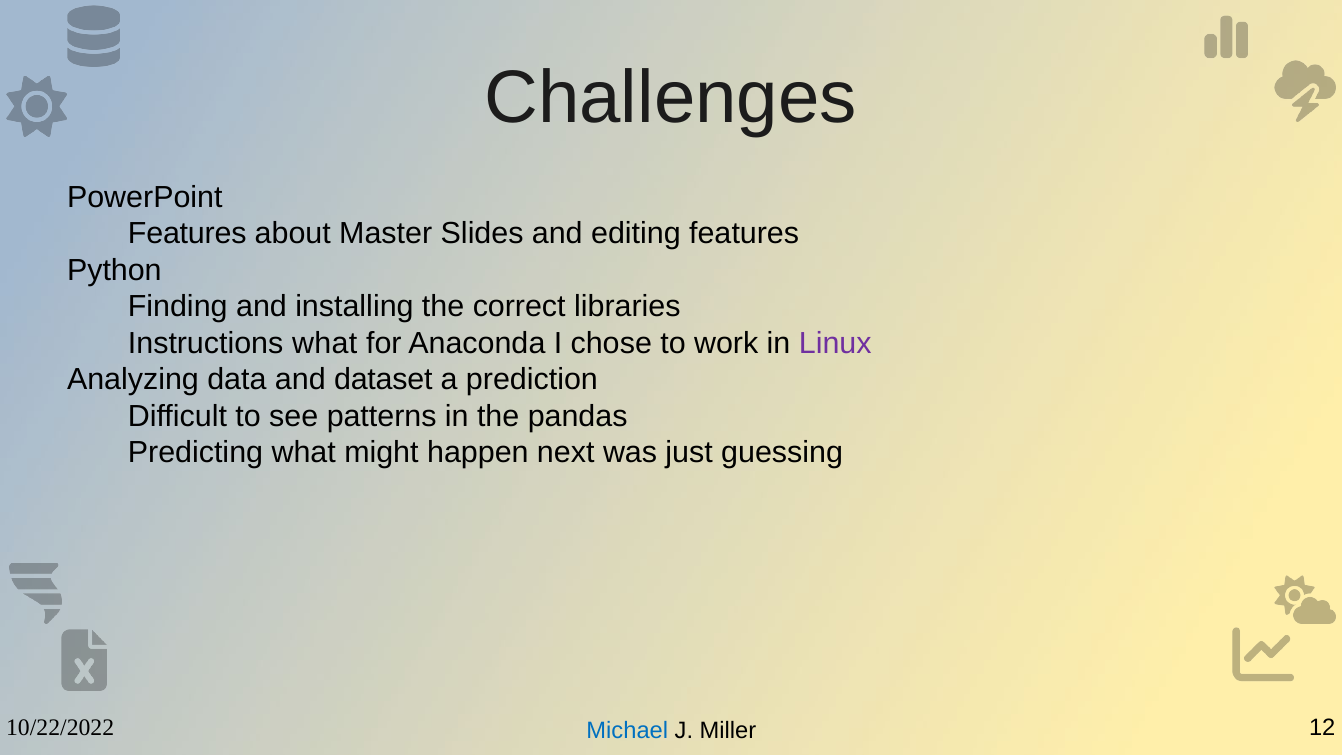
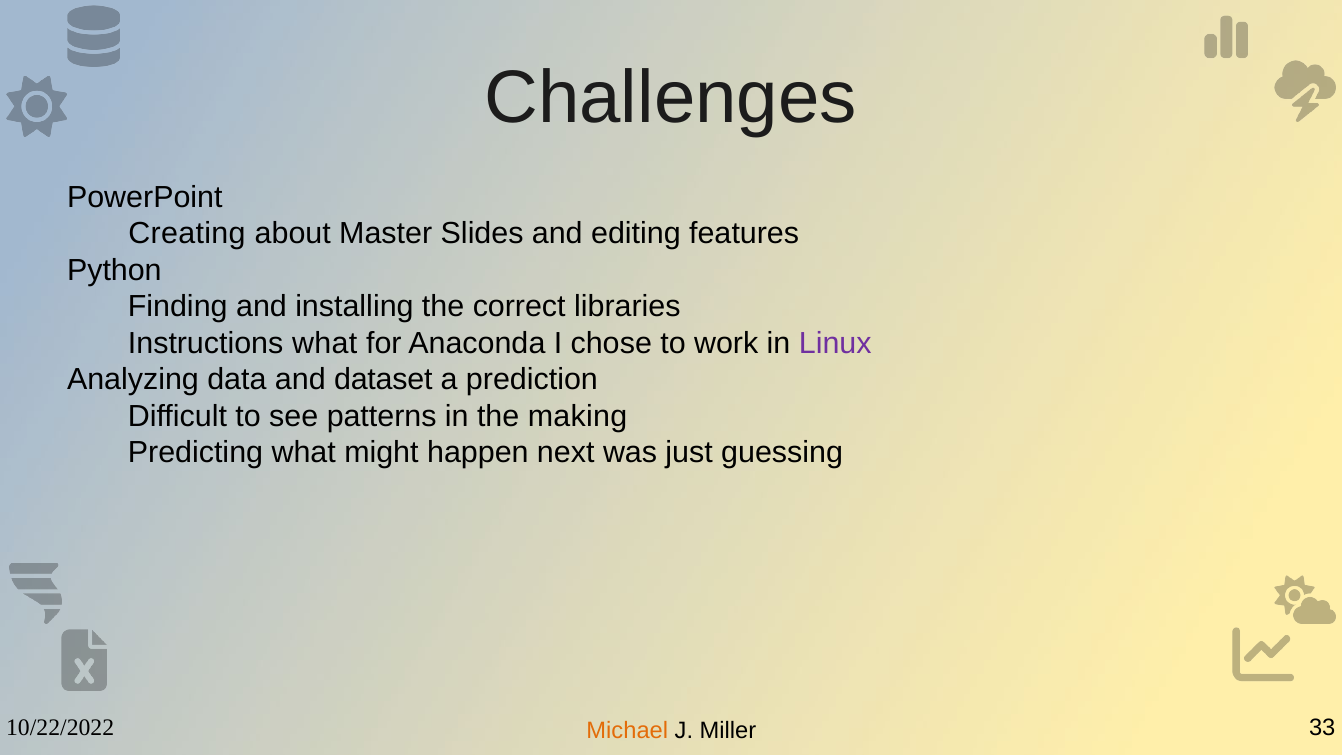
Features at (187, 234): Features -> Creating
pandas: pandas -> making
Michael colour: blue -> orange
12: 12 -> 33
